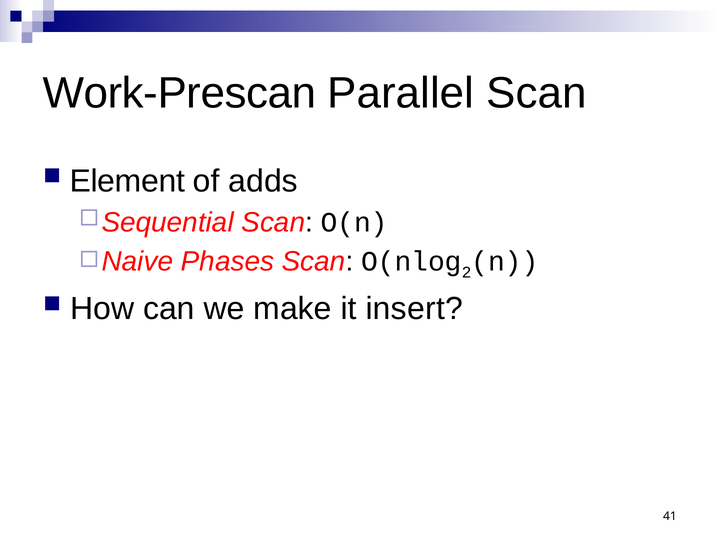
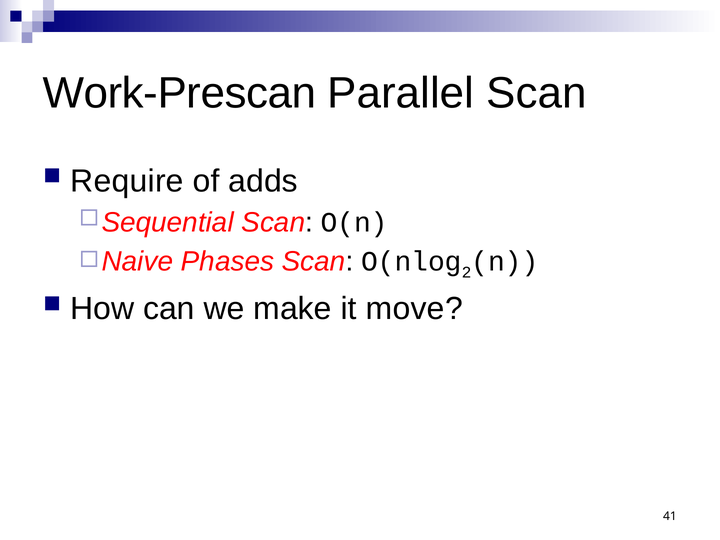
Element: Element -> Require
insert: insert -> move
